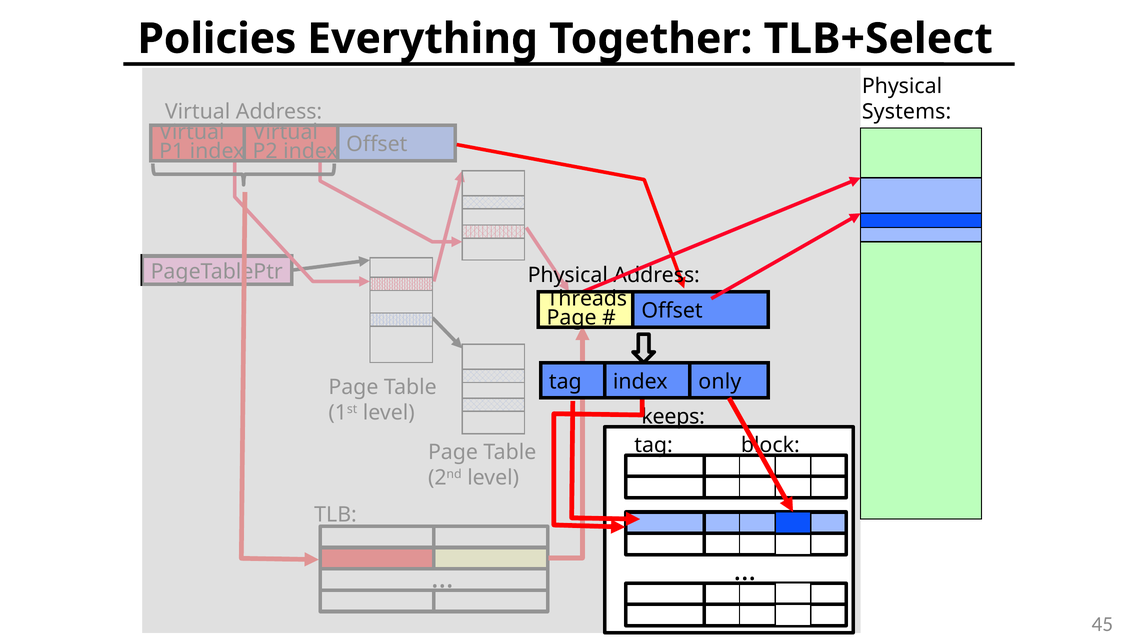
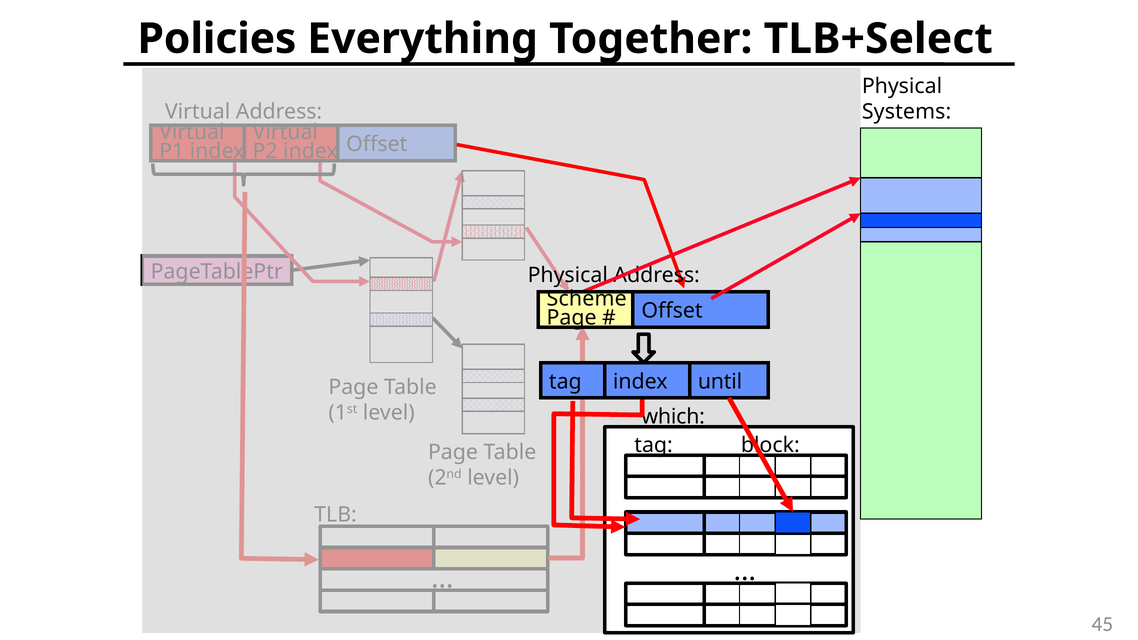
Threads: Threads -> Scheme
only: only -> until
keeps: keeps -> which
